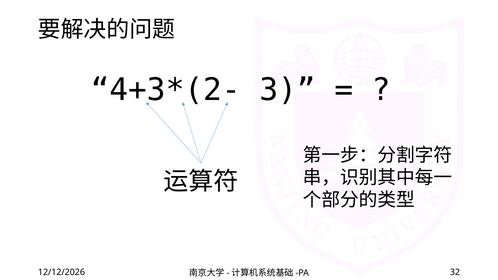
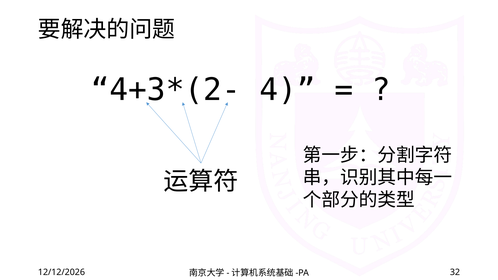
3: 3 -> 4
